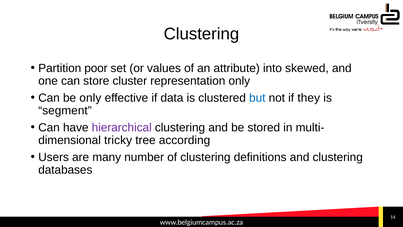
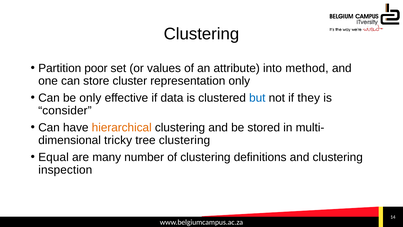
skewed: skewed -> method
segment: segment -> consider
hierarchical colour: purple -> orange
tree according: according -> clustering
Users: Users -> Equal
databases: databases -> inspection
